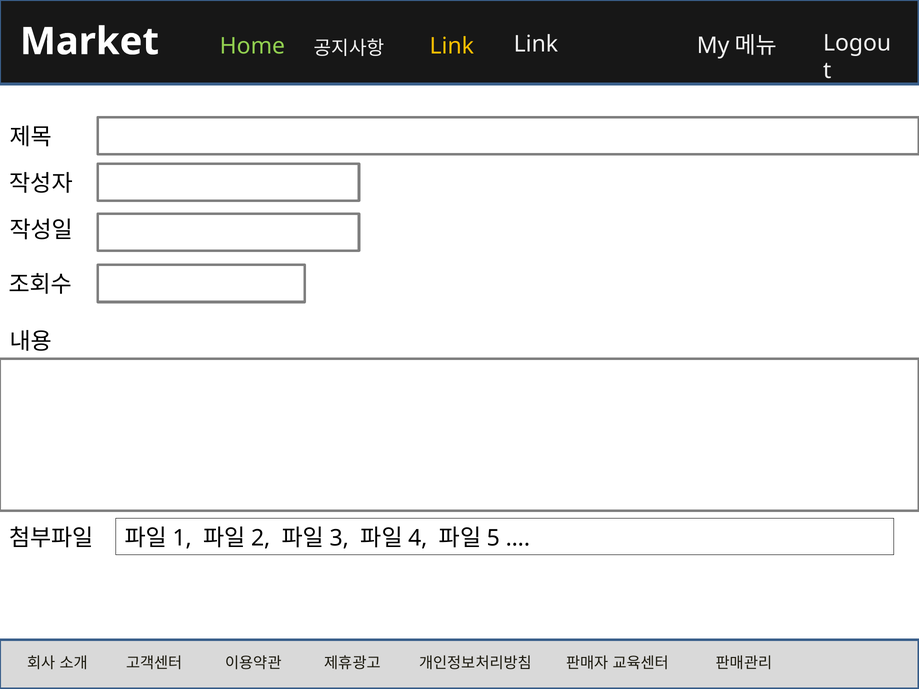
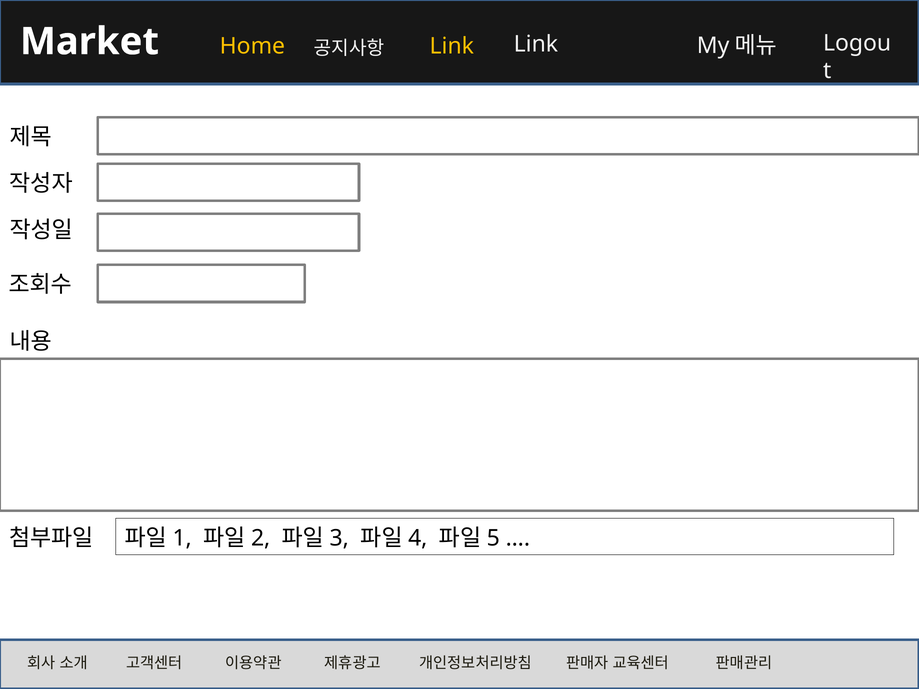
Home colour: light green -> yellow
